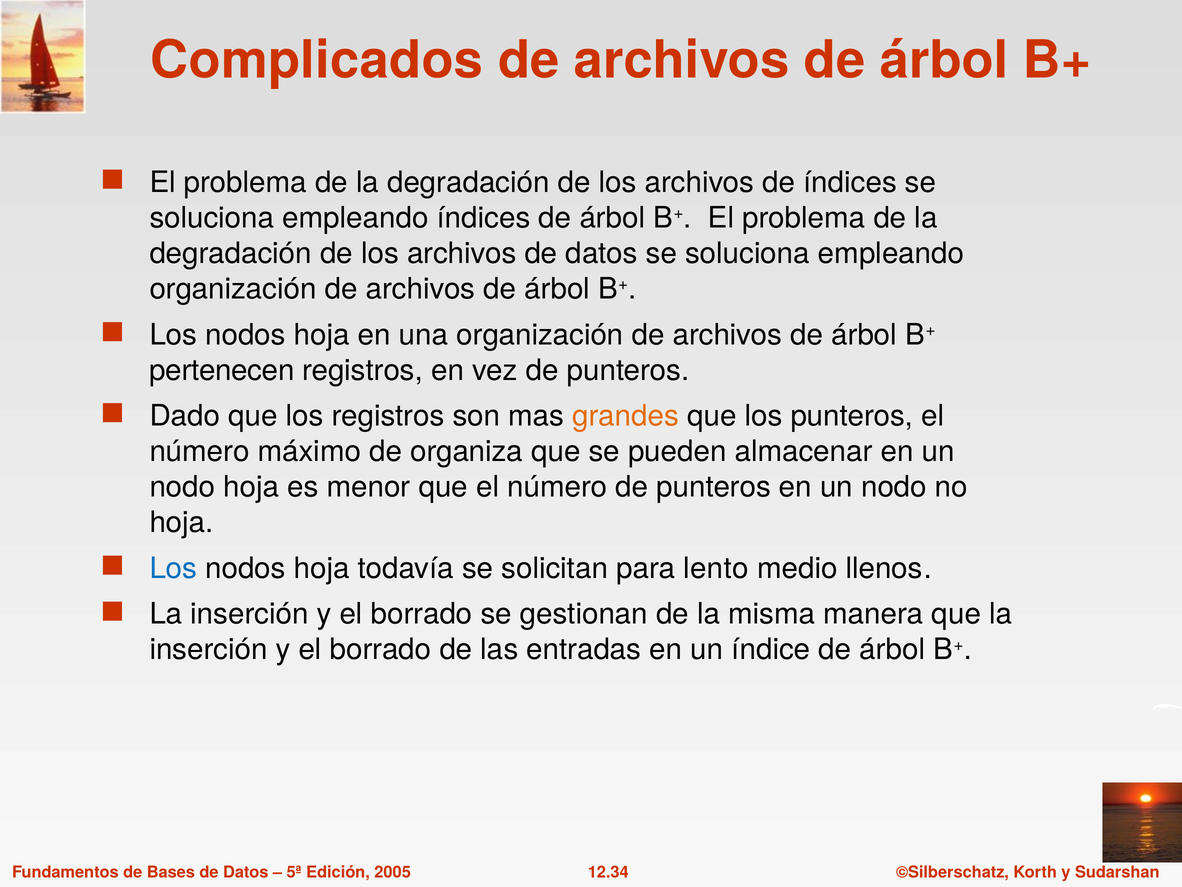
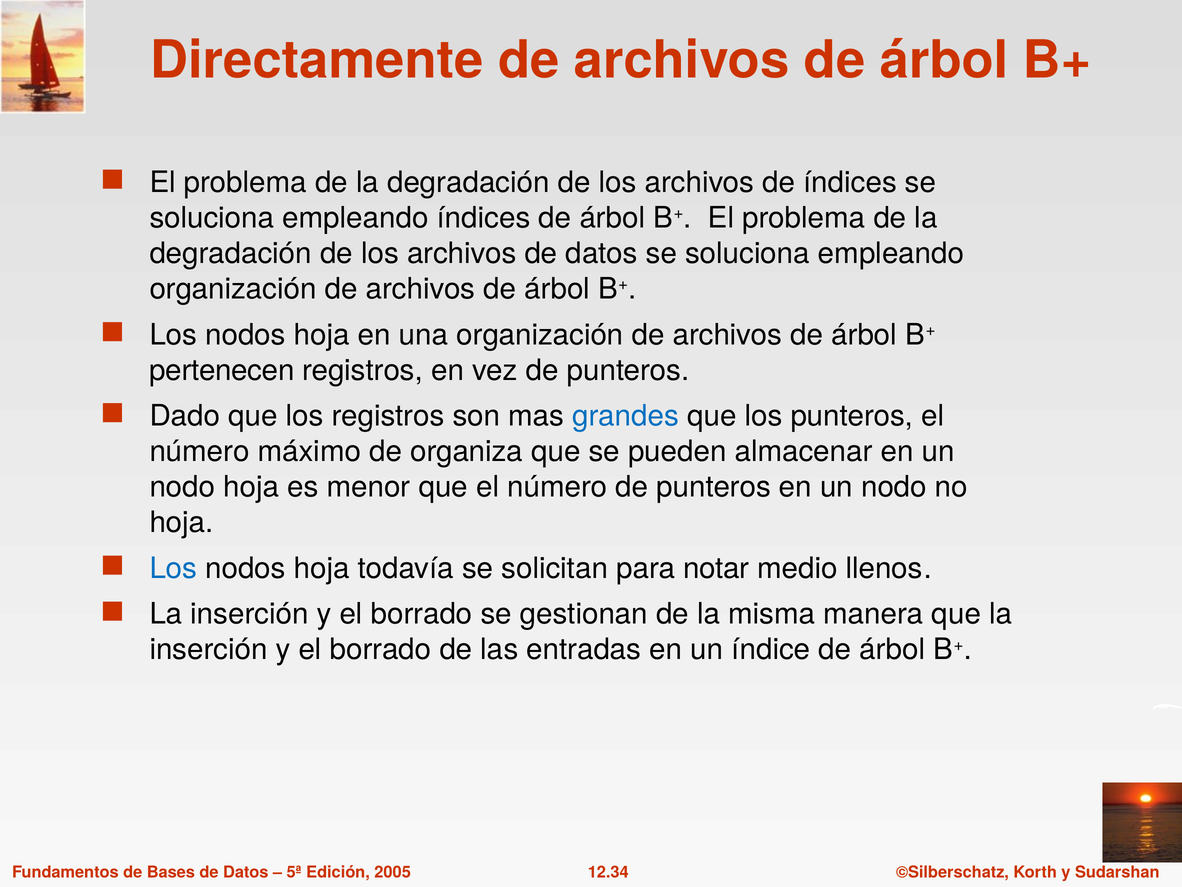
Complicados: Complicados -> Directamente
grandes colour: orange -> blue
lento: lento -> notar
